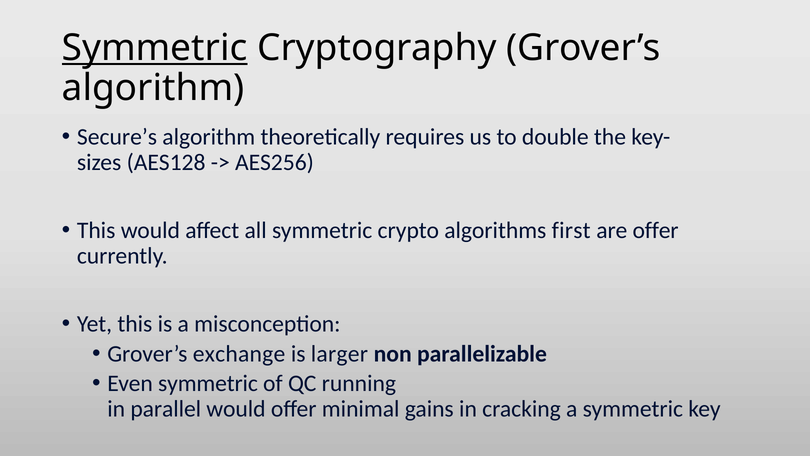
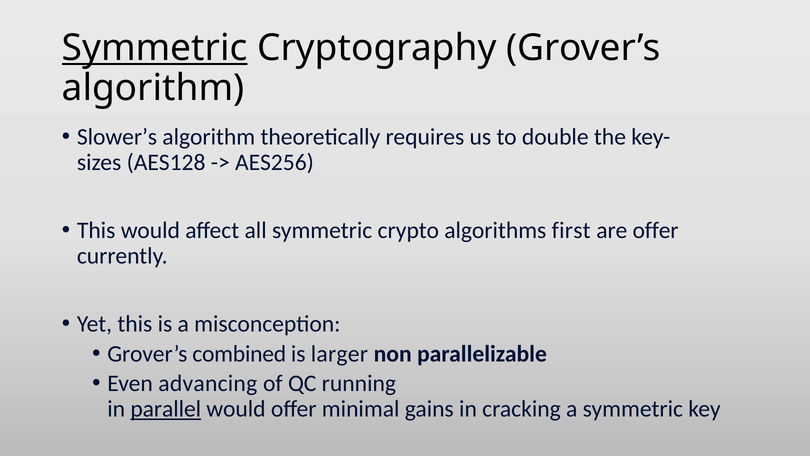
Secure’s: Secure’s -> Slower’s
exchange: exchange -> combined
Even symmetric: symmetric -> advancing
parallel underline: none -> present
